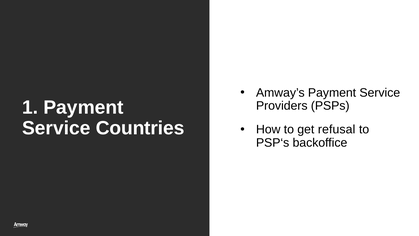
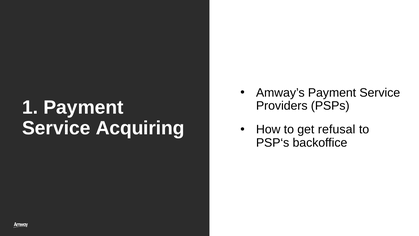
Countries: Countries -> Acquiring
